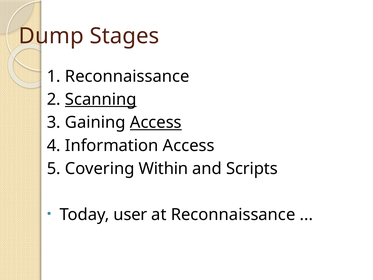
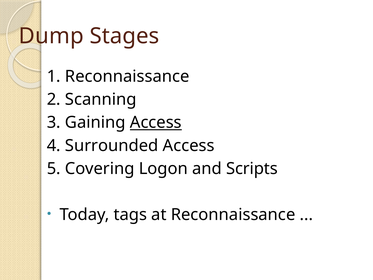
Scanning underline: present -> none
Information: Information -> Surrounded
Within: Within -> Logon
user: user -> tags
